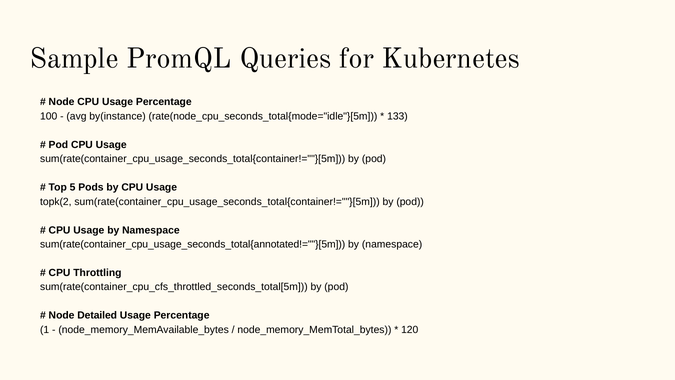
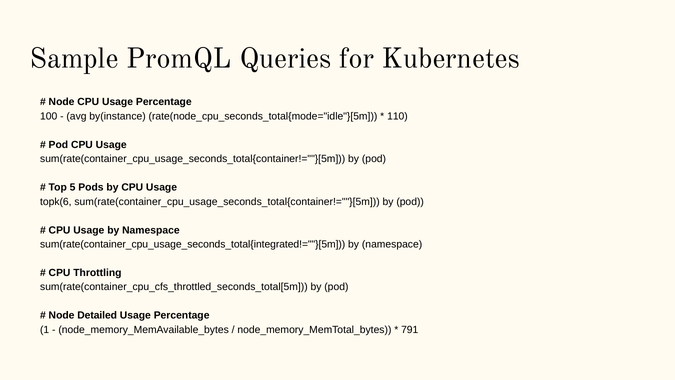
133: 133 -> 110
topk(2: topk(2 -> topk(6
sum(rate(container_cpu_usage_seconds_total{annotated!=""}[5m: sum(rate(container_cpu_usage_seconds_total{annotated!=""}[5m -> sum(rate(container_cpu_usage_seconds_total{integrated!=""}[5m
120: 120 -> 791
